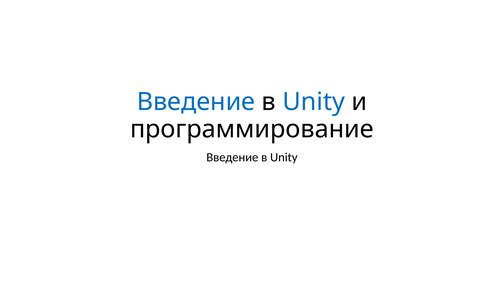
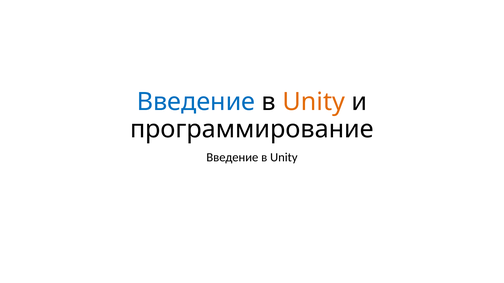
Unity at (314, 102) colour: blue -> orange
